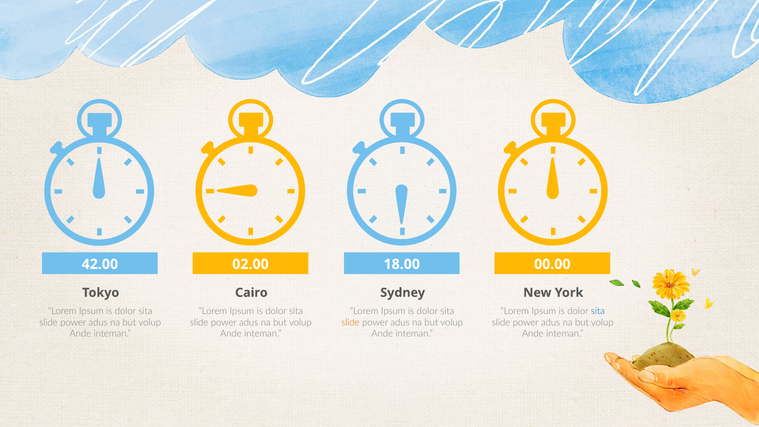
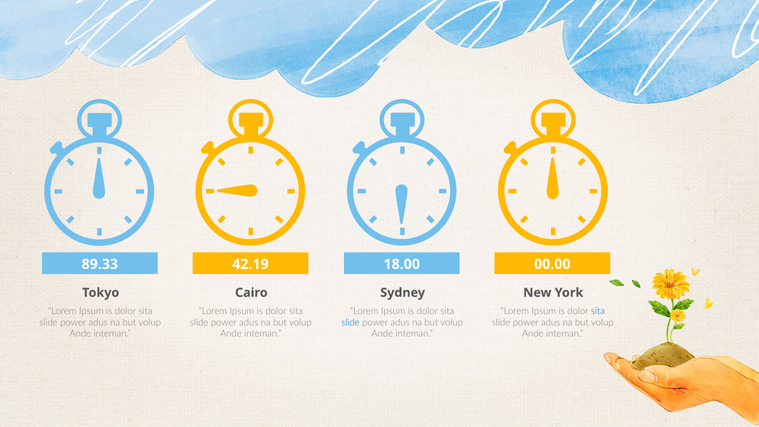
42.00: 42.00 -> 89.33
02.00: 02.00 -> 42.19
slide at (350, 322) colour: orange -> blue
